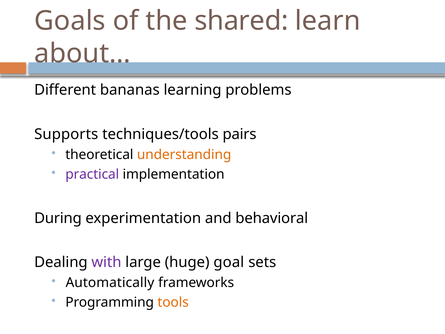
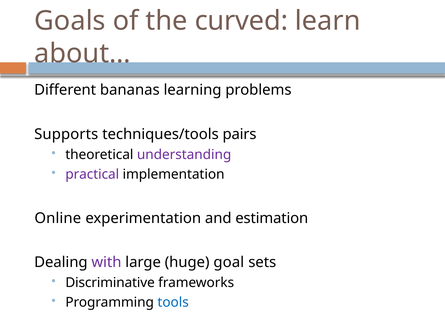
shared: shared -> curved
understanding colour: orange -> purple
During: During -> Online
behavioral: behavioral -> estimation
Automatically: Automatically -> Discriminative
tools colour: orange -> blue
